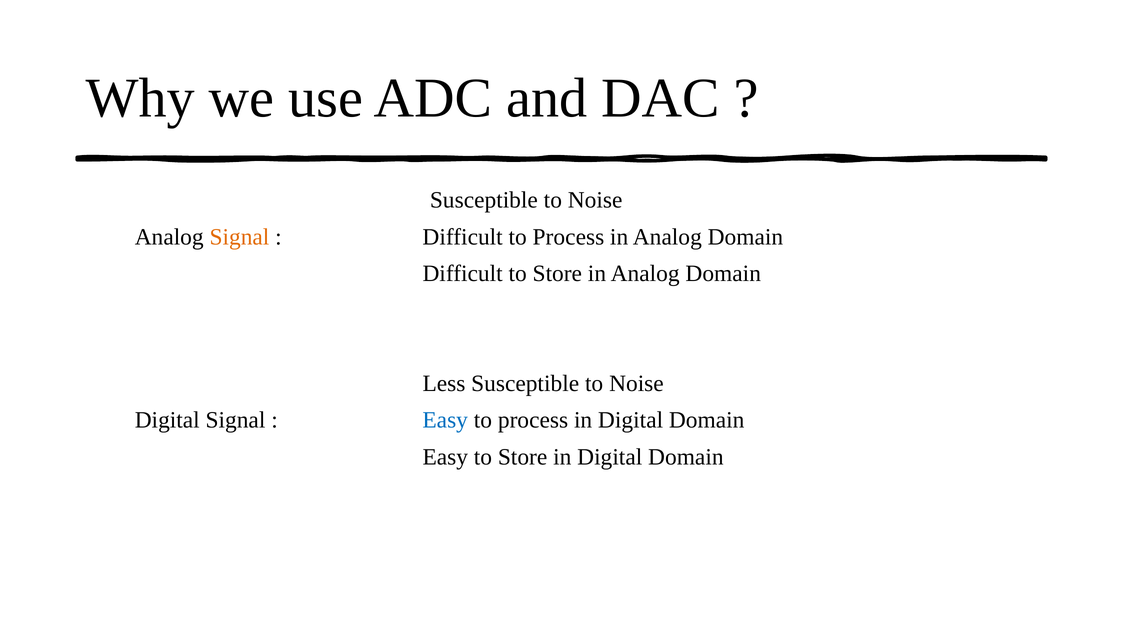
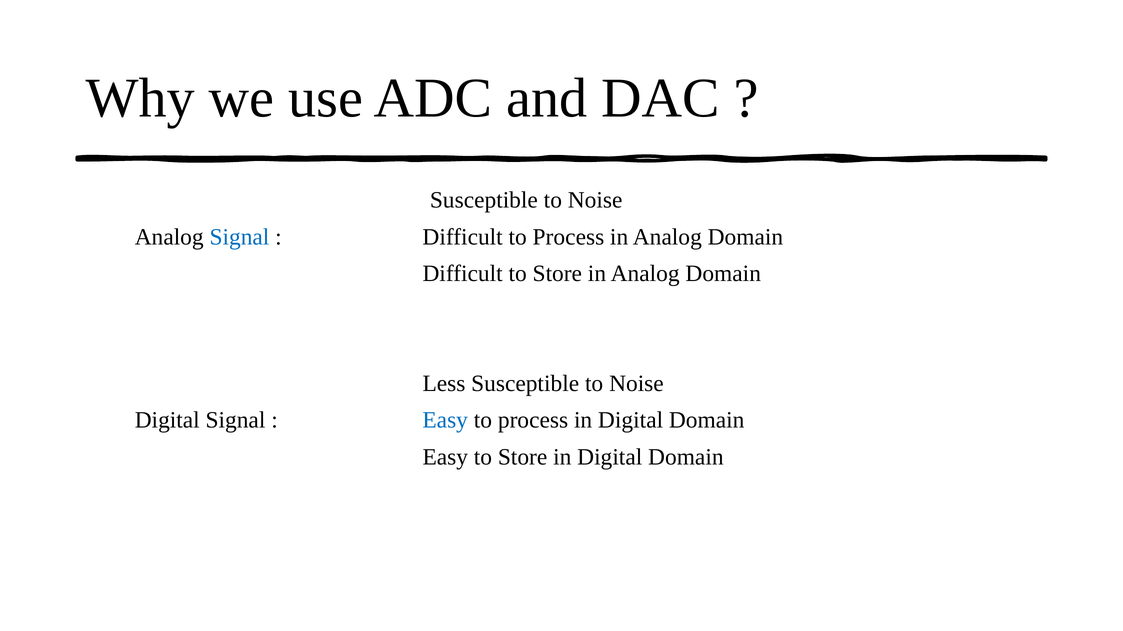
Signal at (239, 237) colour: orange -> blue
